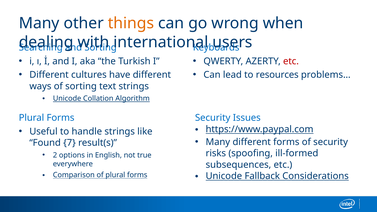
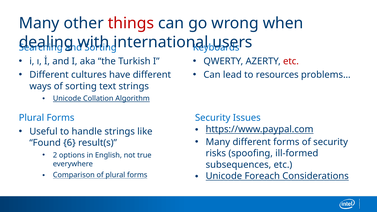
things colour: orange -> red
7: 7 -> 6
Fallback: Fallback -> Foreach
